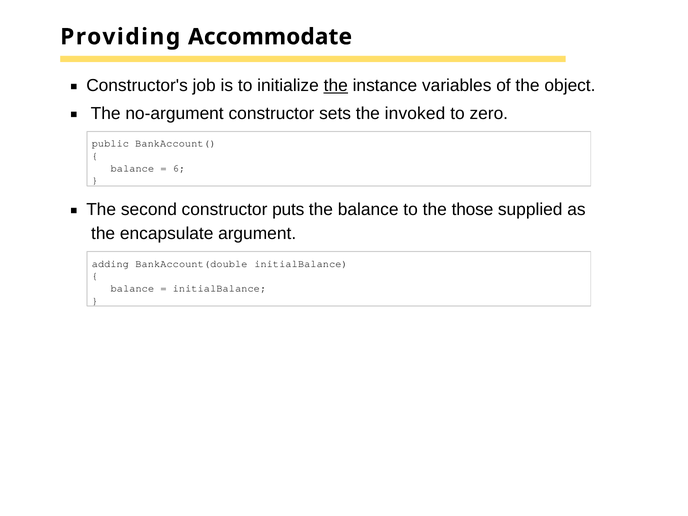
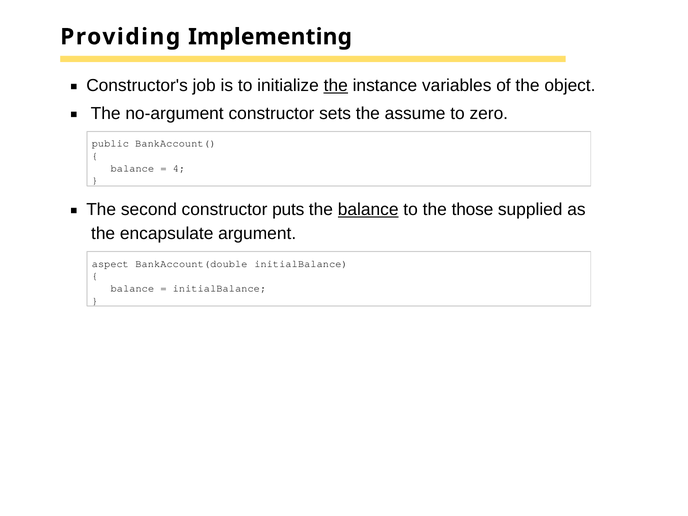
Accommodate: Accommodate -> Implementing
invoked: invoked -> assume
6: 6 -> 4
balance at (368, 210) underline: none -> present
adding: adding -> aspect
